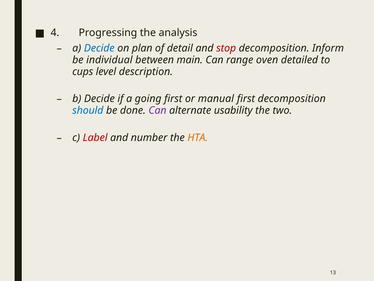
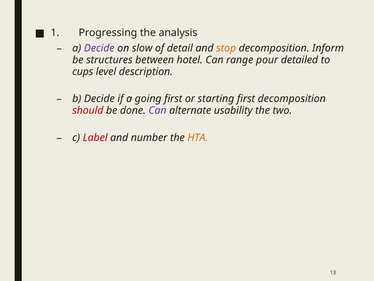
4: 4 -> 1
Decide at (99, 48) colour: blue -> purple
plan: plan -> slow
stop colour: red -> orange
individual: individual -> structures
main: main -> hotel
oven: oven -> pour
manual: manual -> starting
should colour: blue -> red
